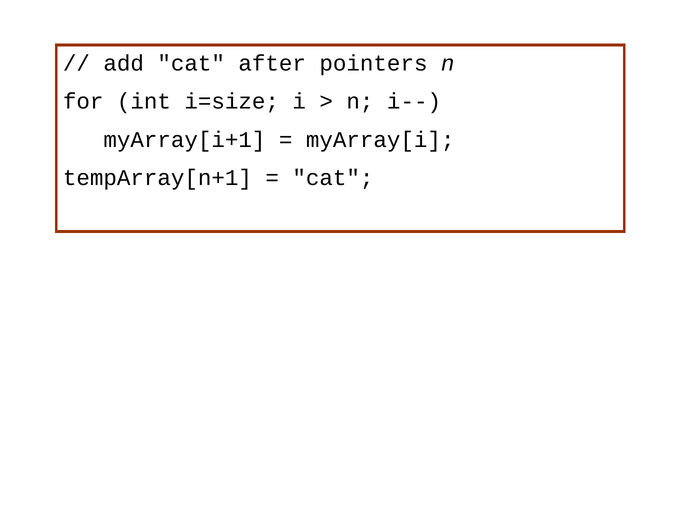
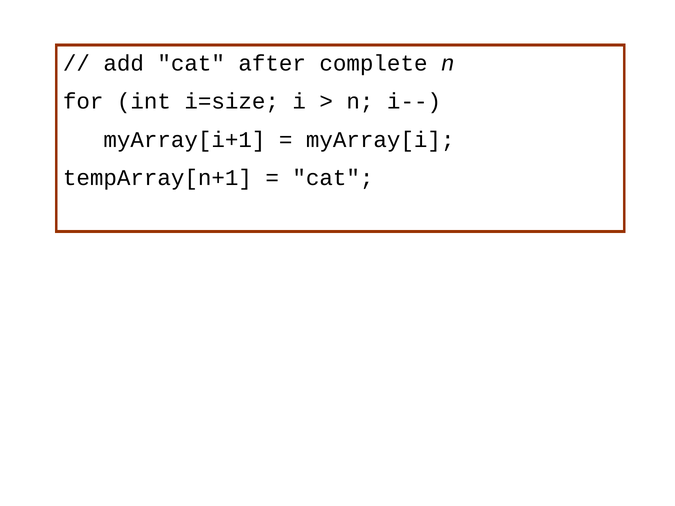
pointers: pointers -> complete
